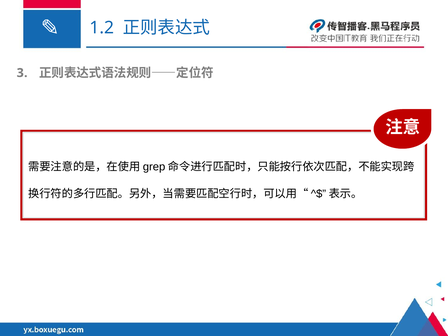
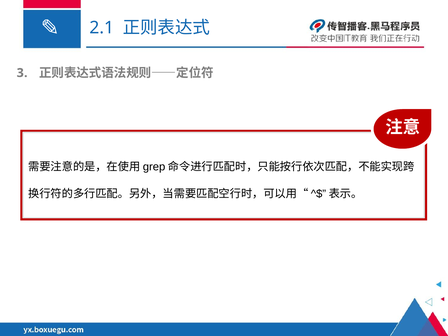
1.2: 1.2 -> 2.1
